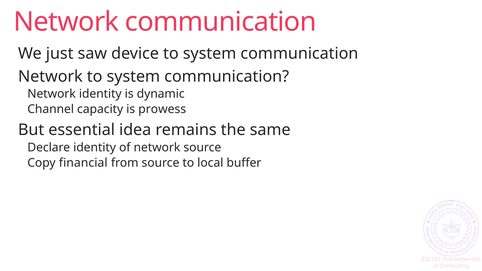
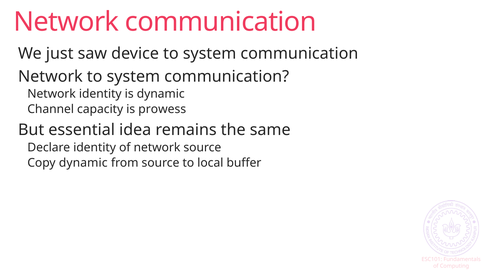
Copy financial: financial -> dynamic
